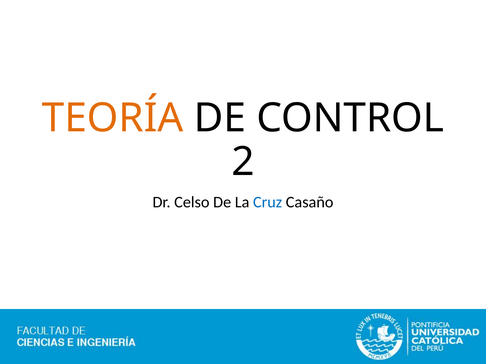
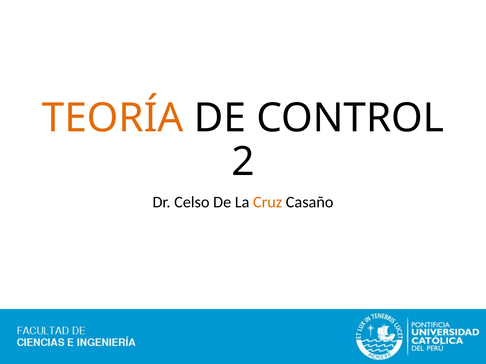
Cruz colour: blue -> orange
